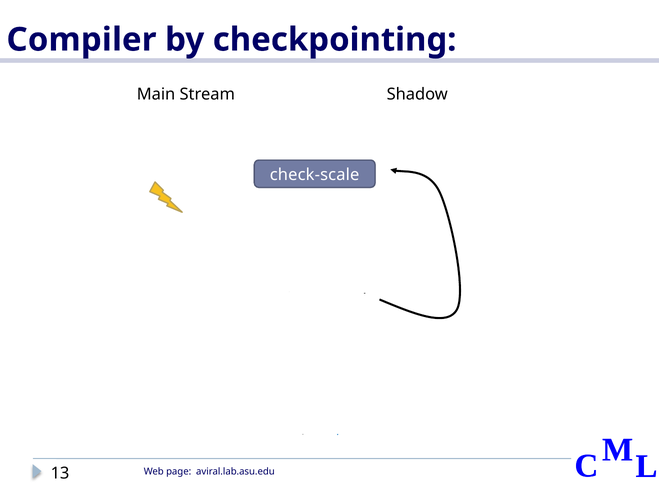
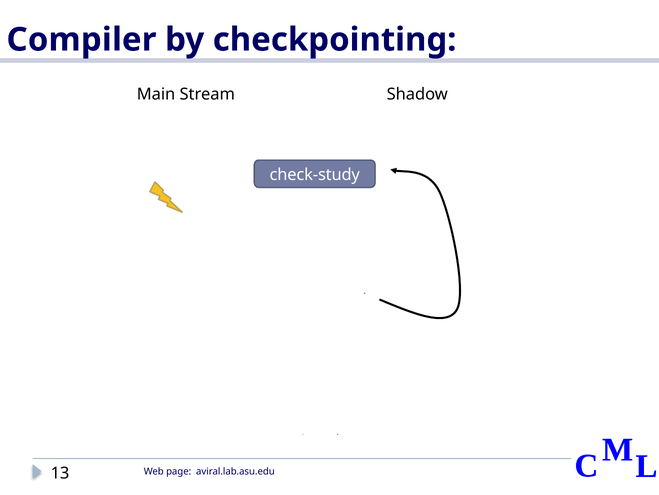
check-scale: check-scale -> check-study
